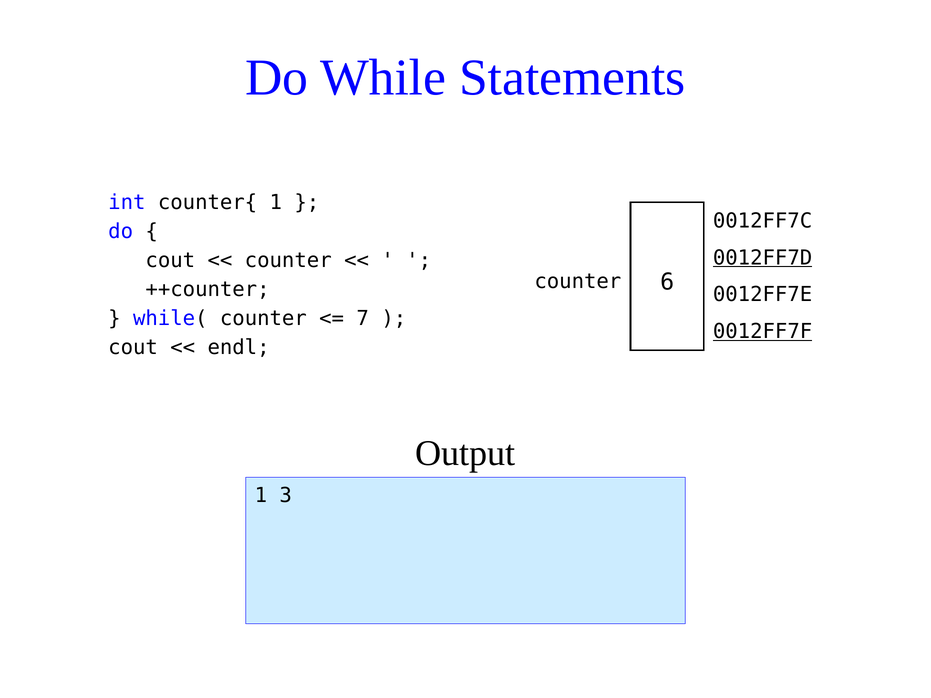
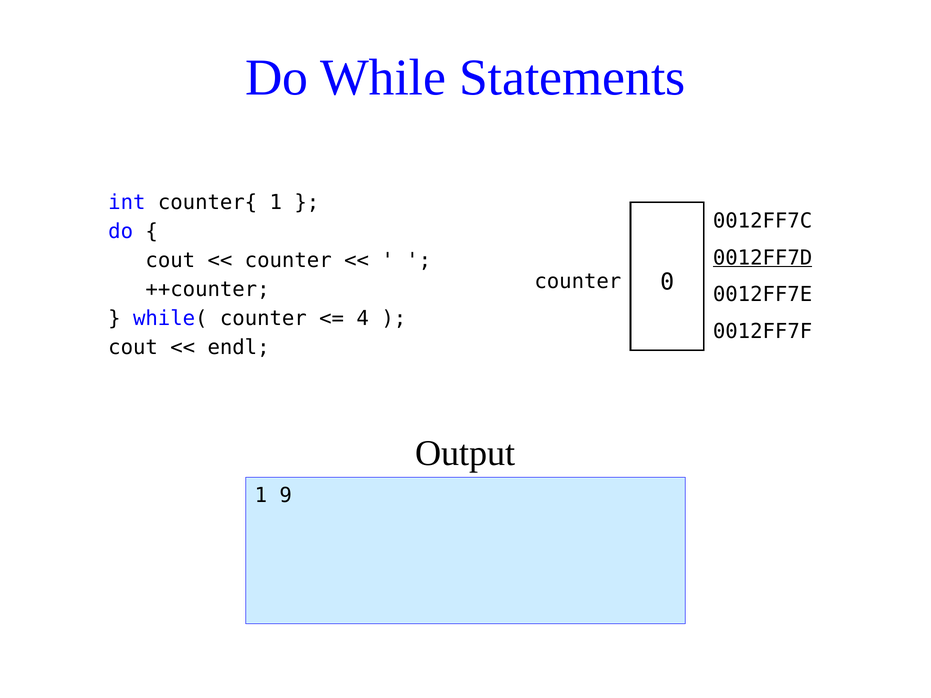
6: 6 -> 0
7: 7 -> 4
0012FF7F underline: present -> none
3: 3 -> 9
